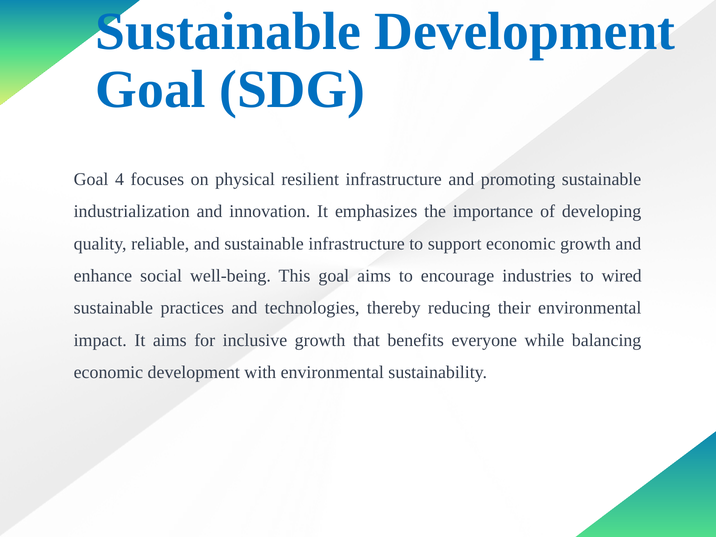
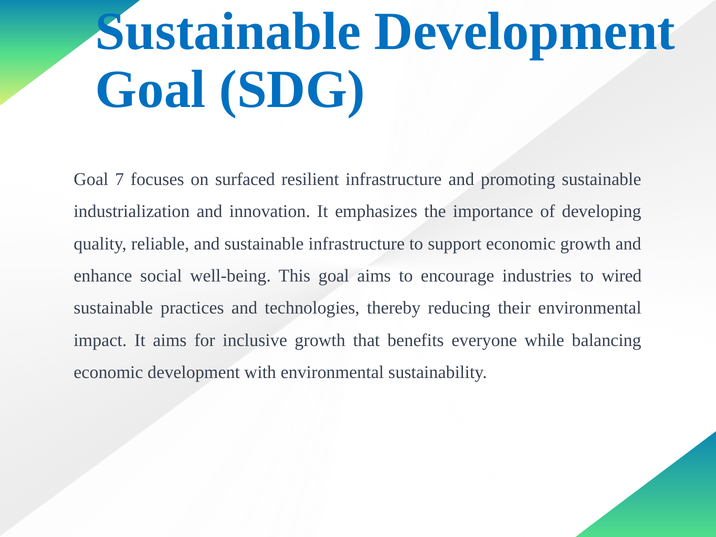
4: 4 -> 7
physical: physical -> surfaced
